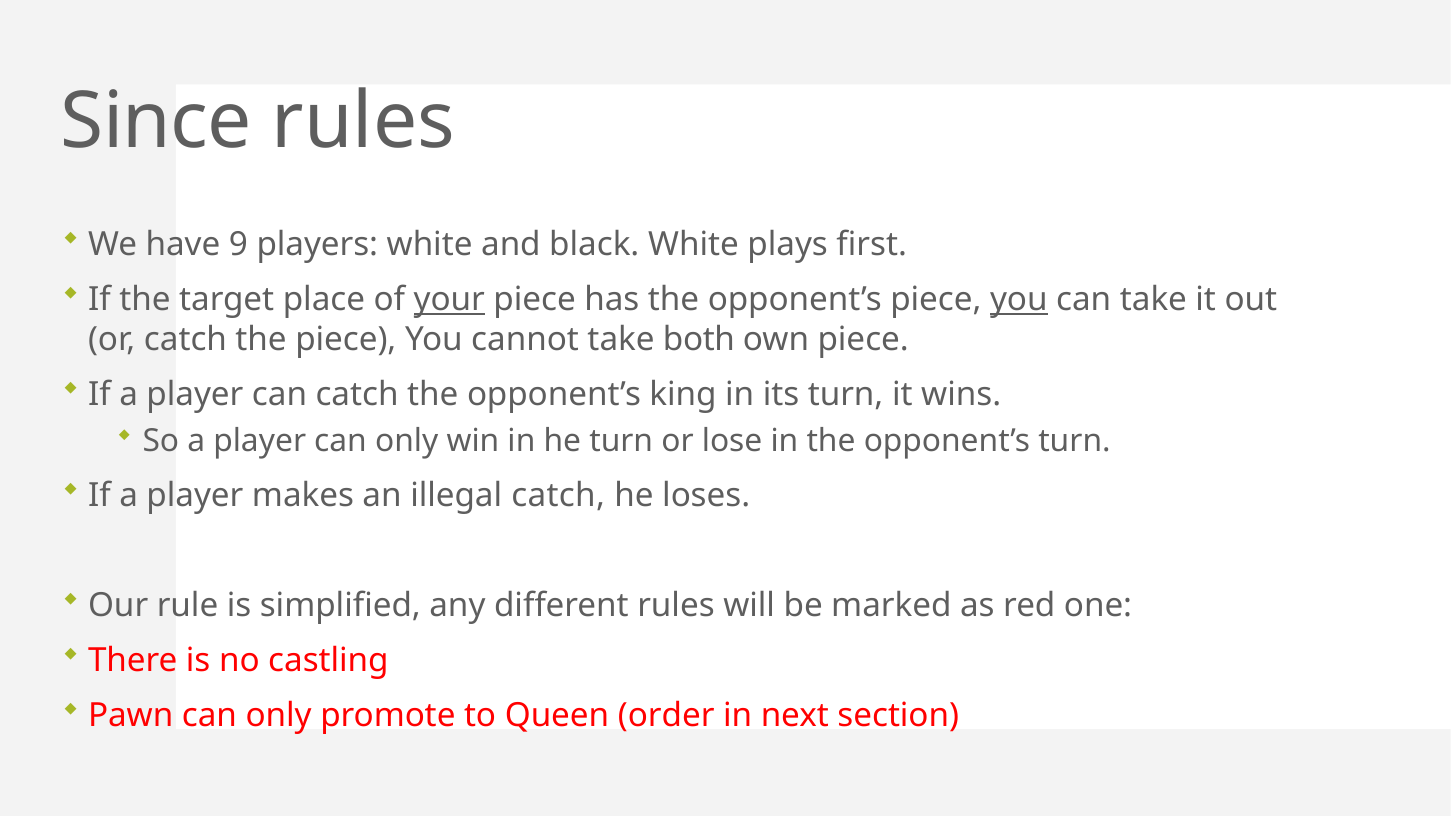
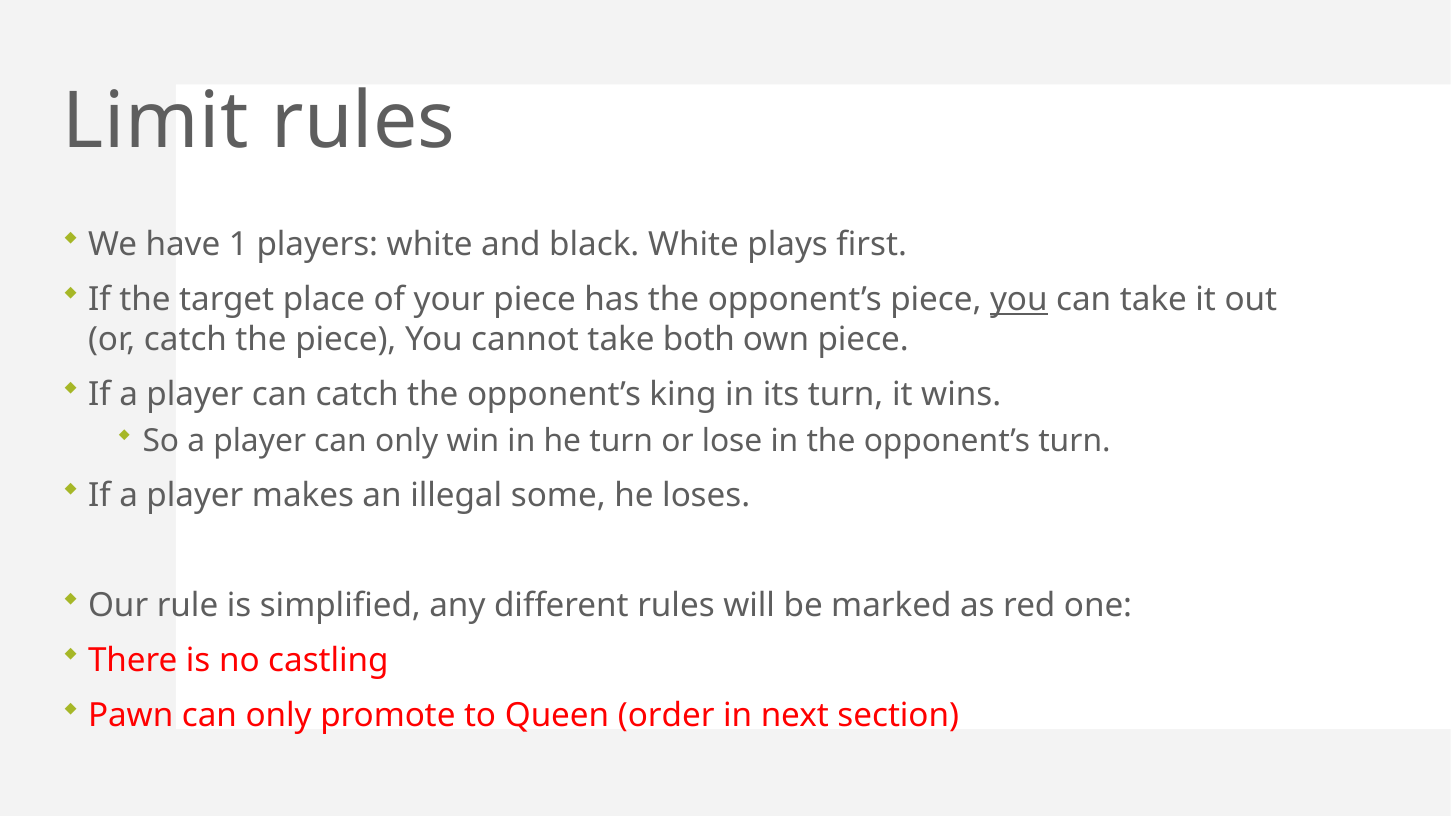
Since: Since -> Limit
9: 9 -> 1
your underline: present -> none
illegal catch: catch -> some
